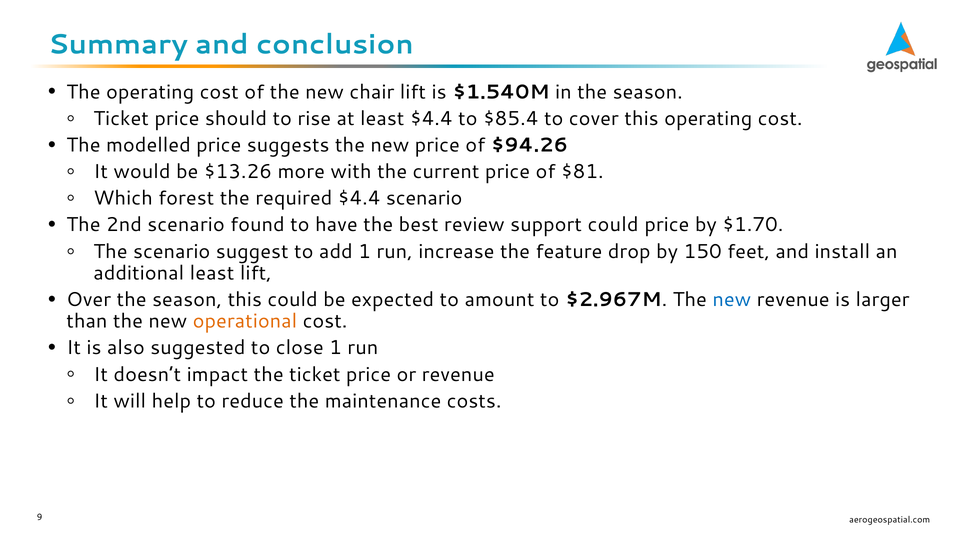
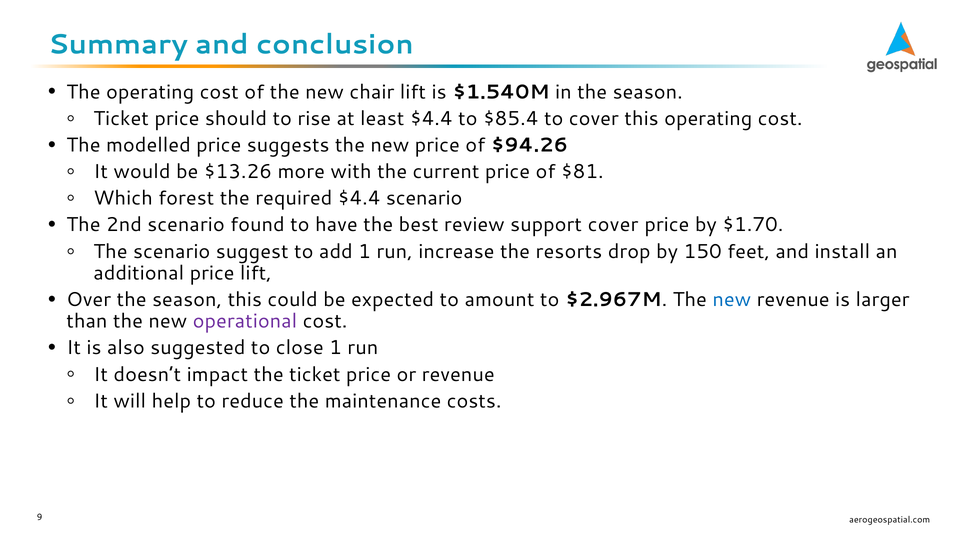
support could: could -> cover
feature: feature -> resorts
additional least: least -> price
operational colour: orange -> purple
